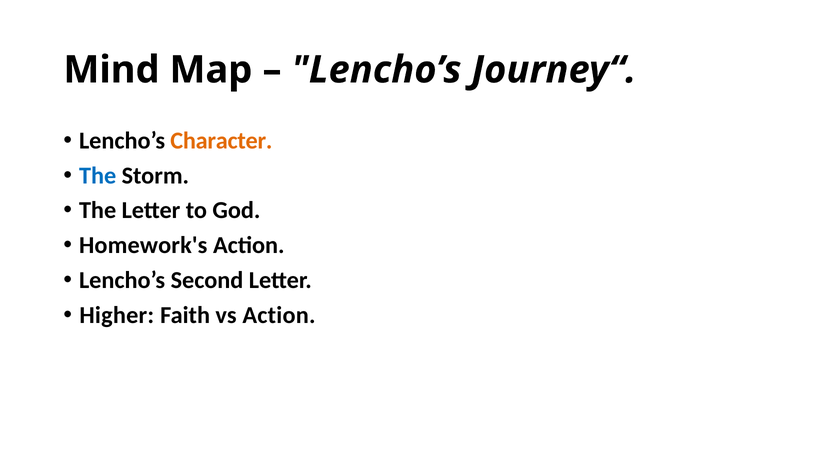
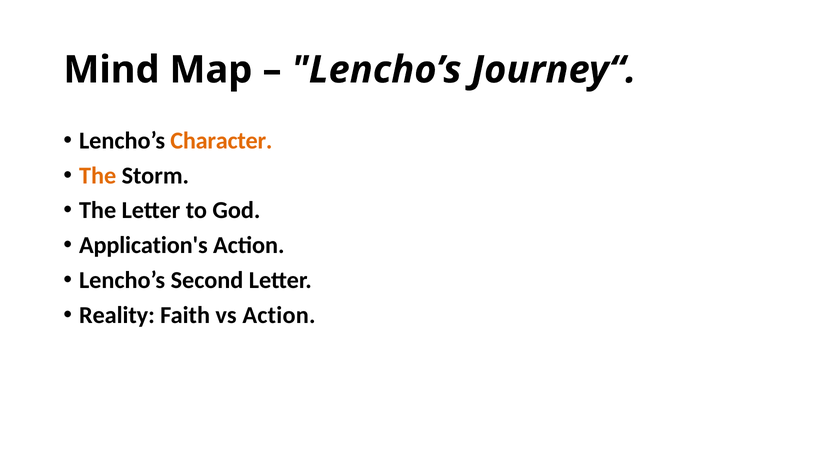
The at (98, 176) colour: blue -> orange
Homework's: Homework's -> Application's
Higher: Higher -> Reality
